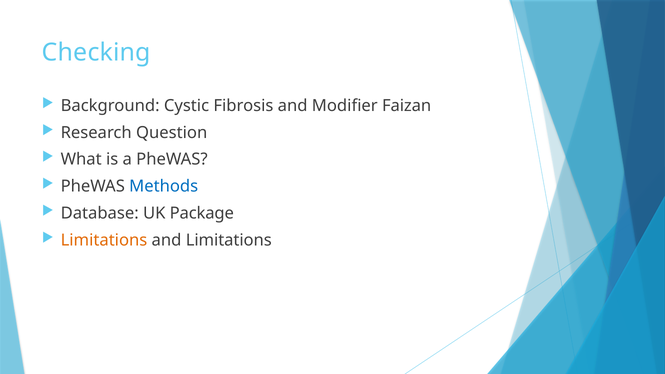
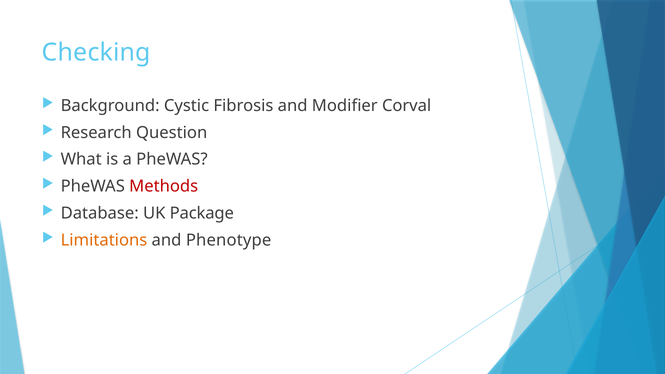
Faizan: Faizan -> Corval
Methods colour: blue -> red
and Limitations: Limitations -> Phenotype
